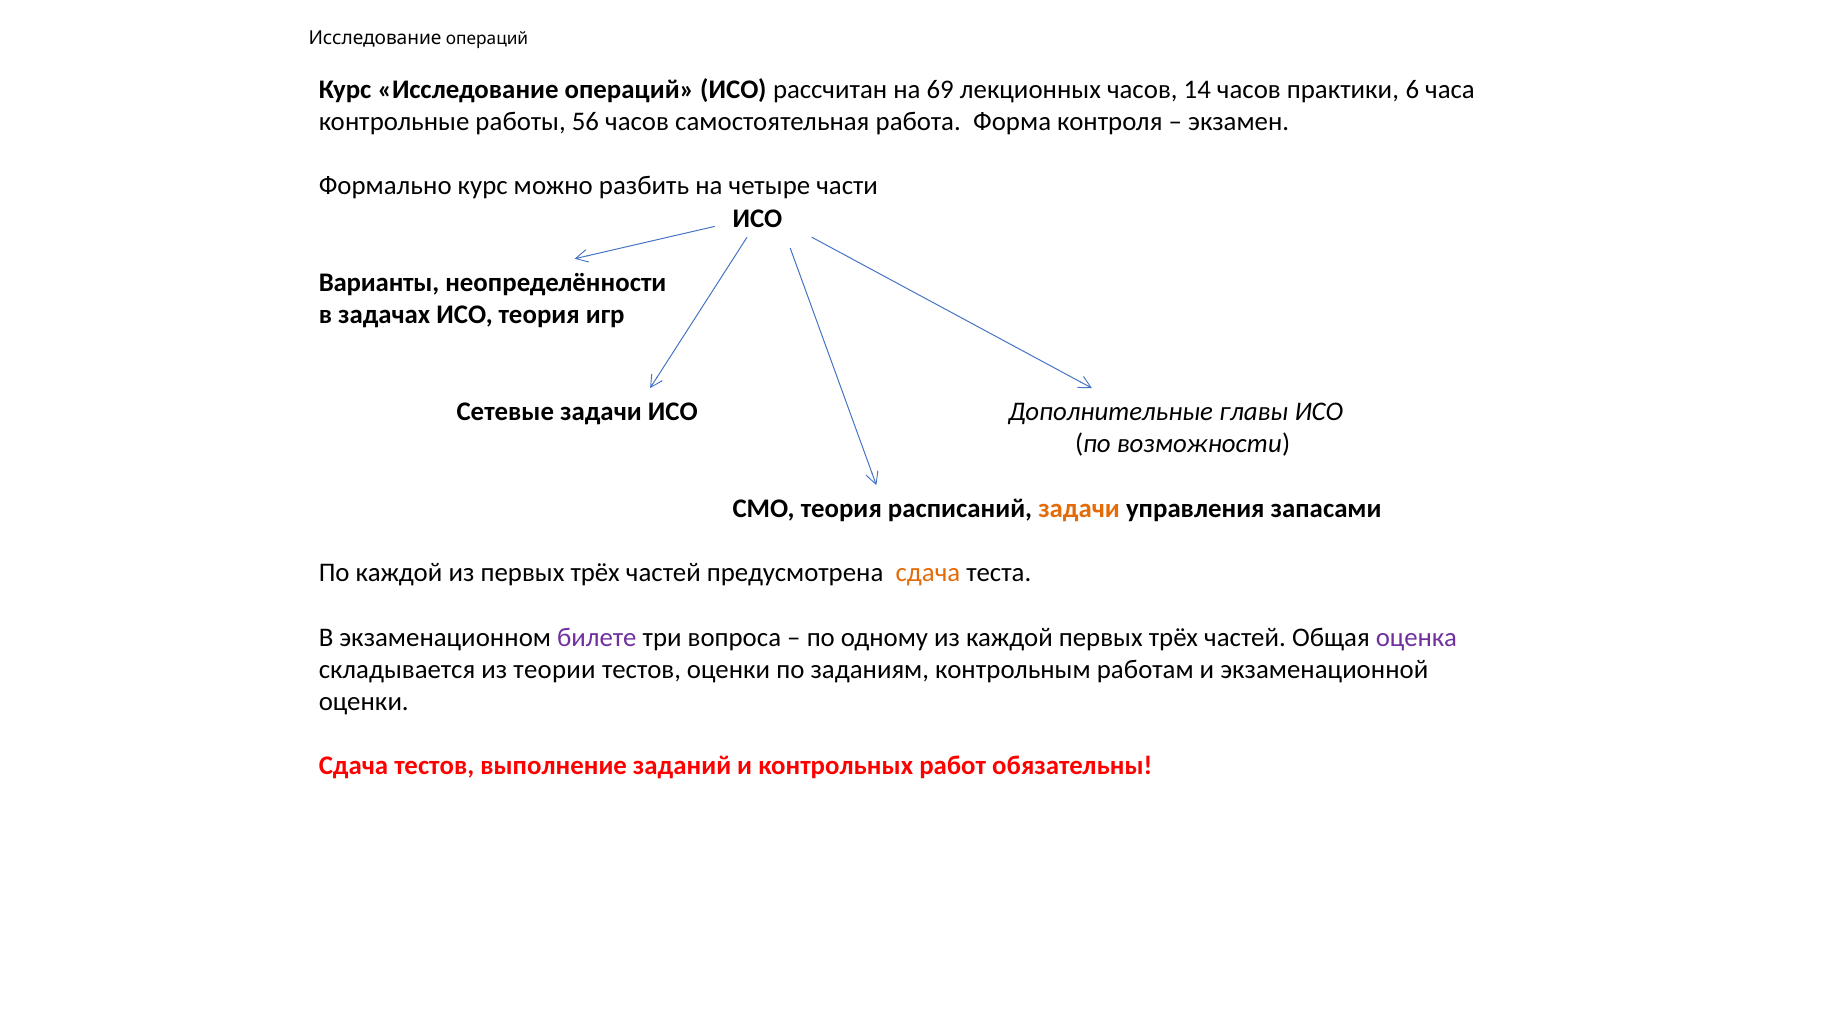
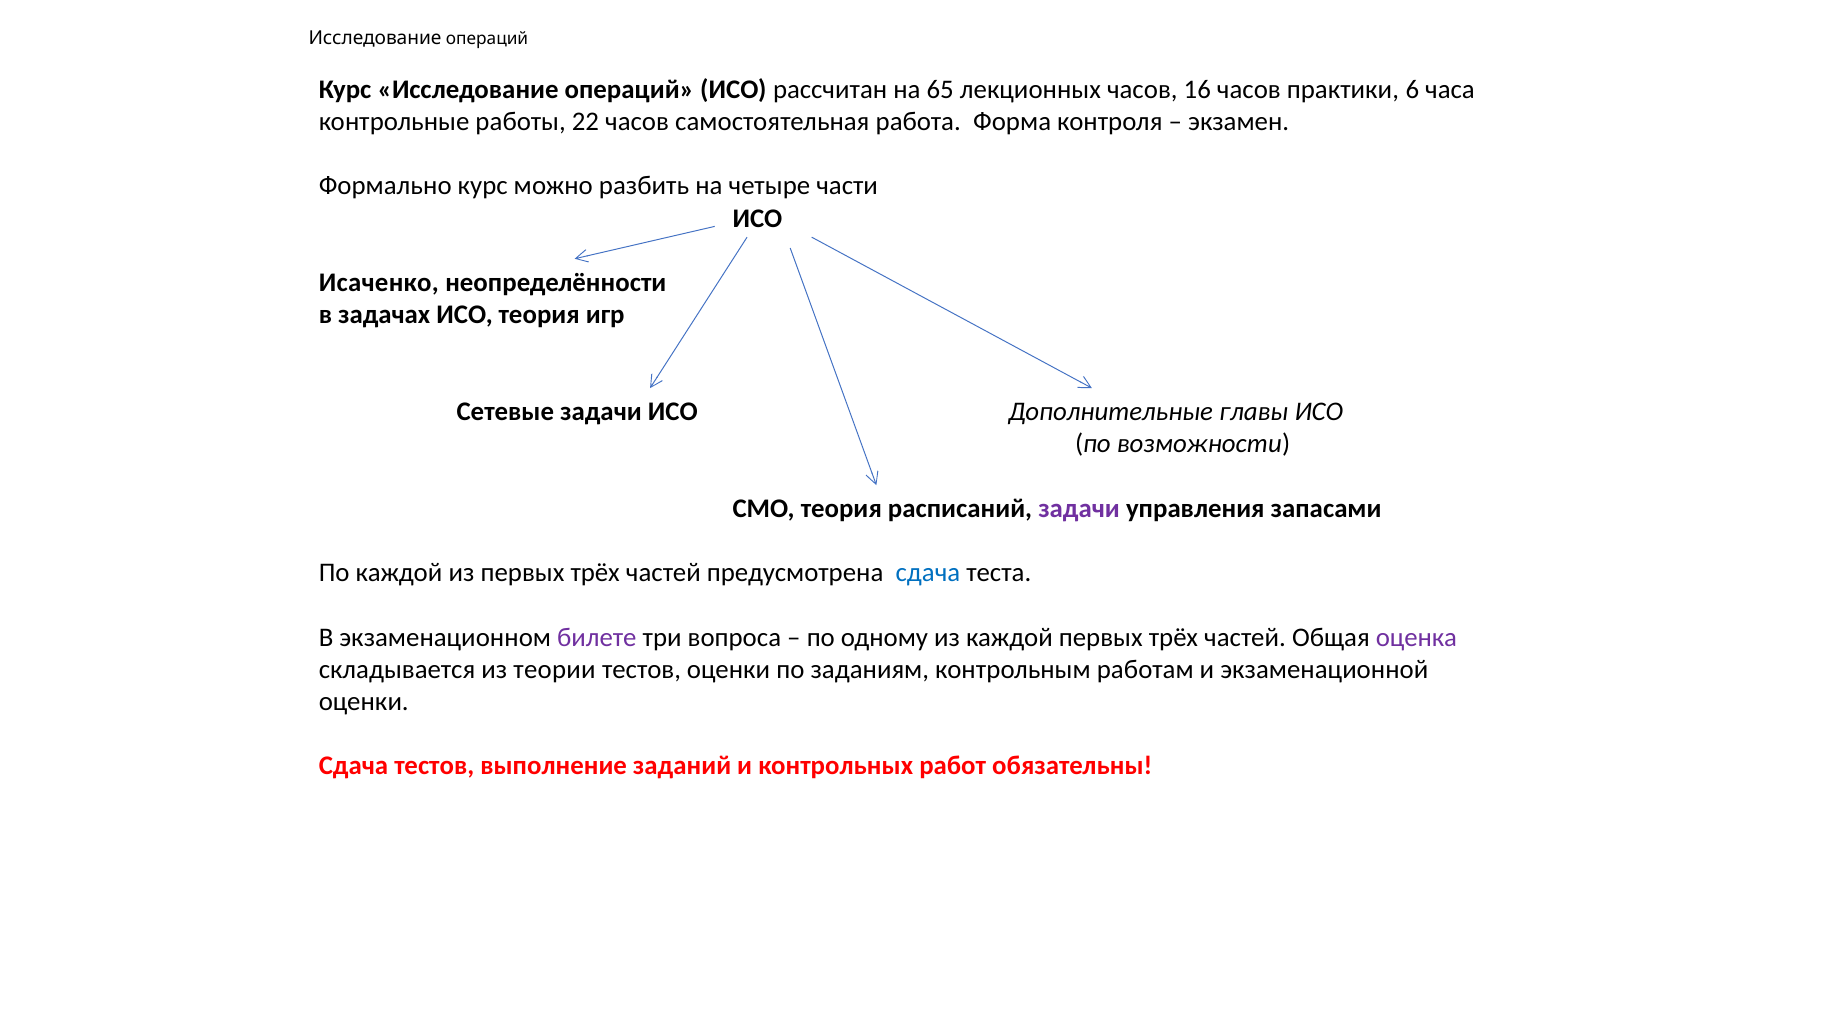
69: 69 -> 65
14: 14 -> 16
56: 56 -> 22
Варианты: Варианты -> Исаченко
задачи at (1079, 508) colour: orange -> purple
сдача at (928, 572) colour: orange -> blue
